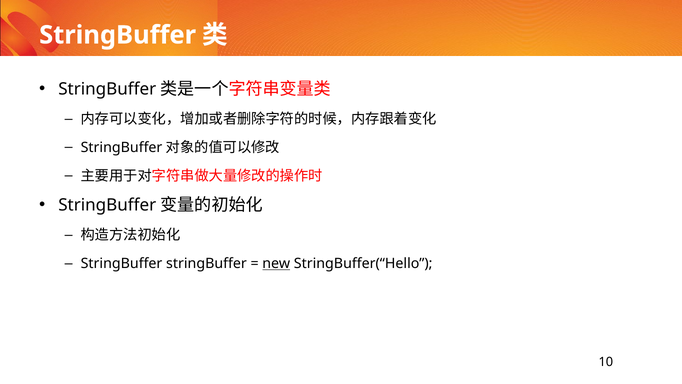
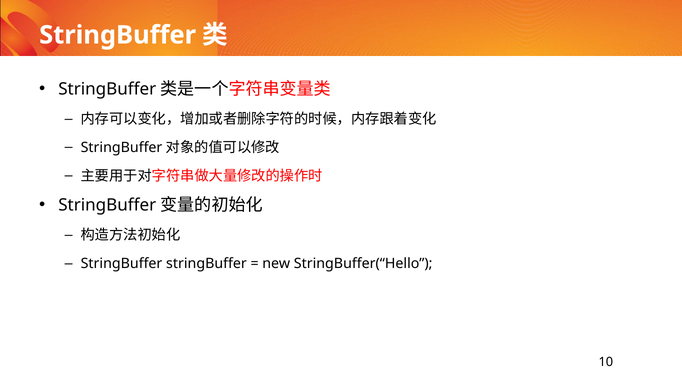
new underline: present -> none
